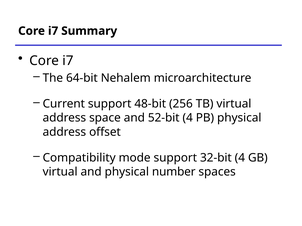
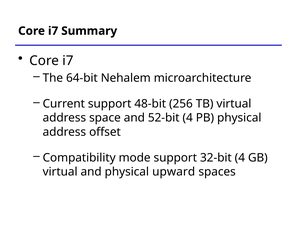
number: number -> upward
